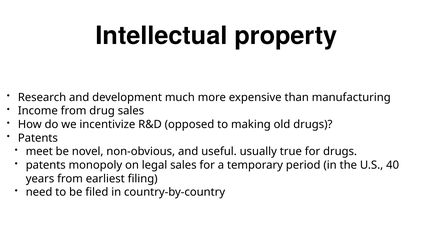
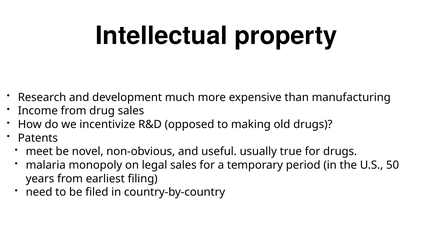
patents at (46, 165): patents -> malaria
40: 40 -> 50
